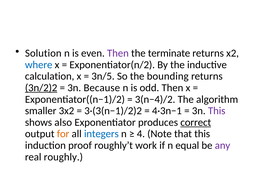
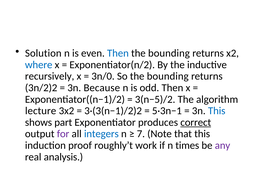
Then at (118, 53) colour: purple -> blue
terminate at (169, 53): terminate -> bounding
calculation: calculation -> recursively
3n/5: 3n/5 -> 3n/0
3n/2)2 underline: present -> none
3(n−4)/2: 3(n−4)/2 -> 3(n−5)/2
smaller: smaller -> lecture
4·3n−1: 4·3n−1 -> 5·3n−1
This at (217, 111) colour: purple -> blue
also: also -> part
for colour: orange -> purple
4: 4 -> 7
equal: equal -> times
roughly: roughly -> analysis
